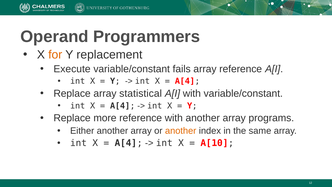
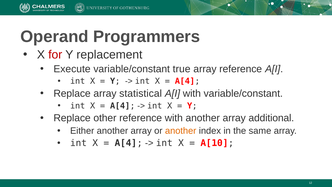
for colour: orange -> red
fails: fails -> true
more: more -> other
programs: programs -> additional
